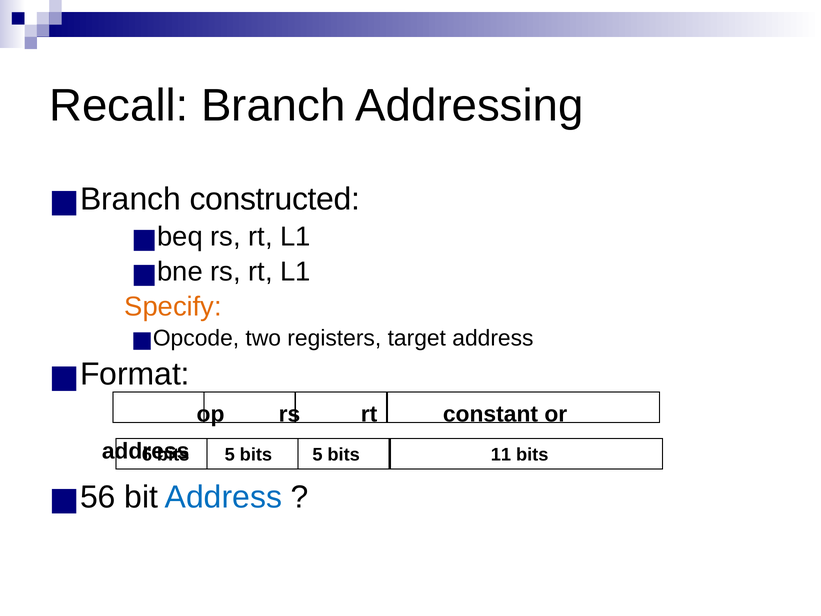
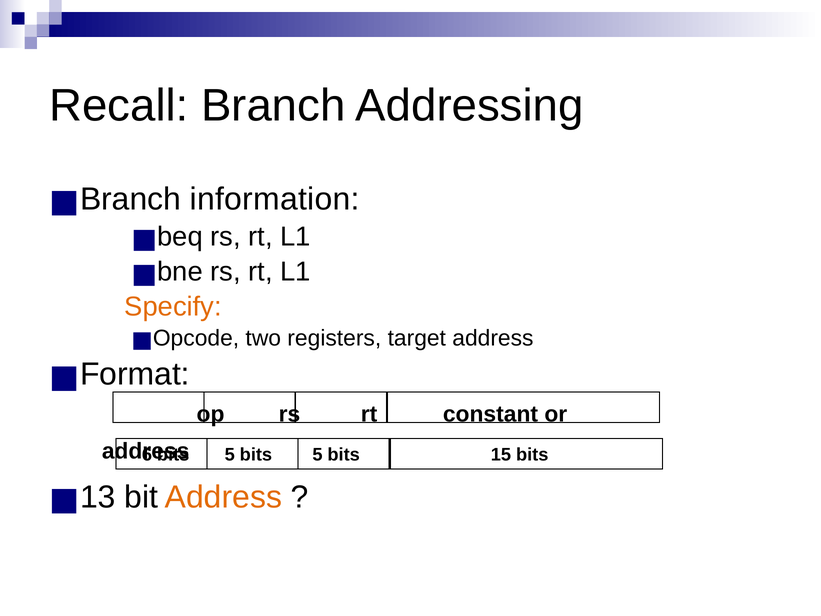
constructed: constructed -> information
11: 11 -> 15
56: 56 -> 13
Address at (223, 497) colour: blue -> orange
